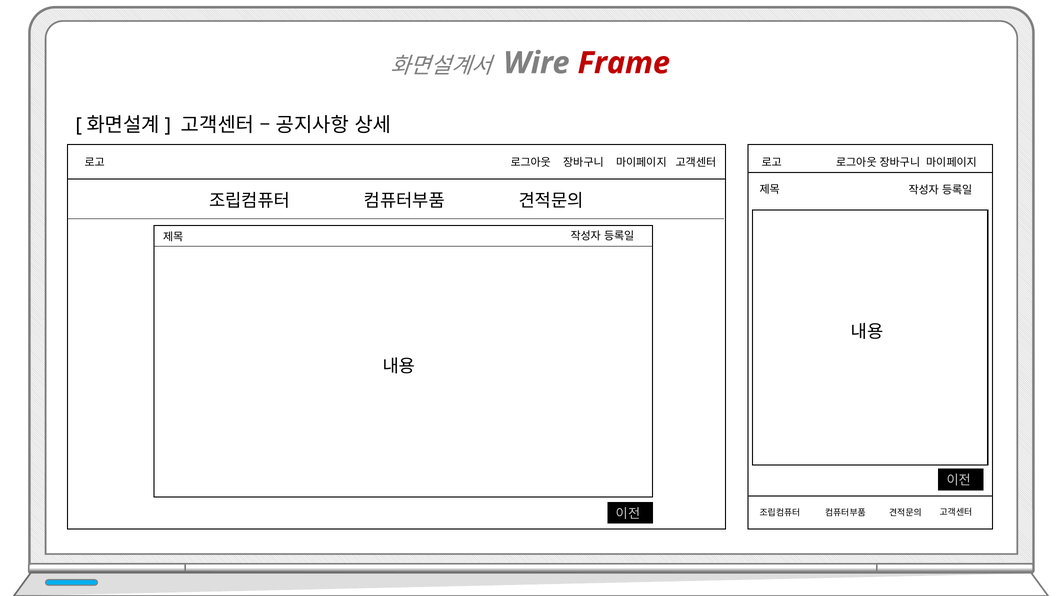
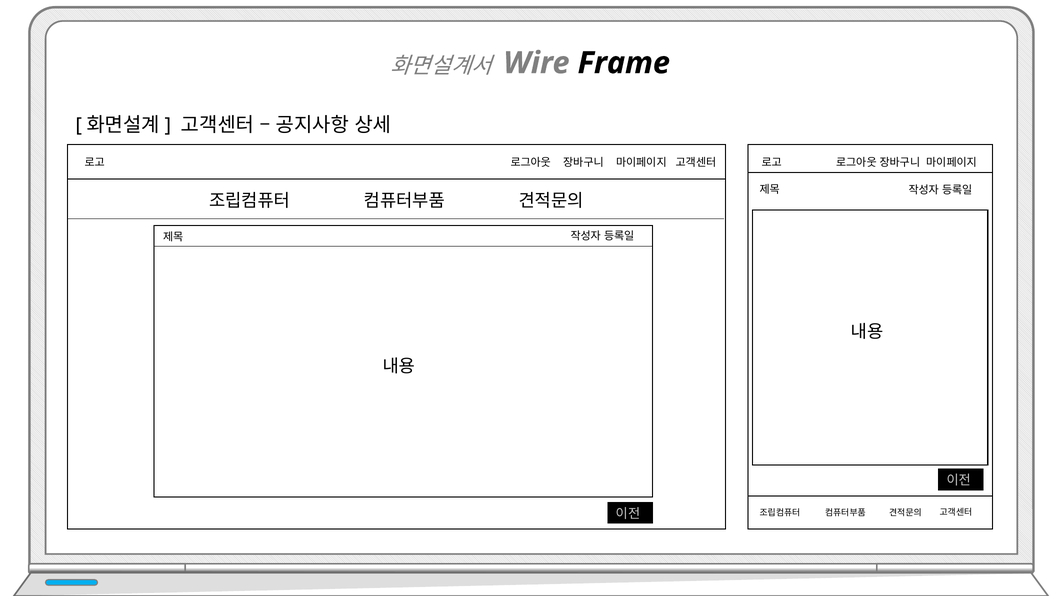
Frame colour: red -> black
